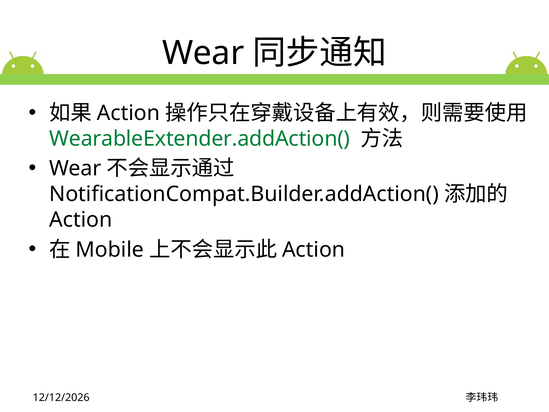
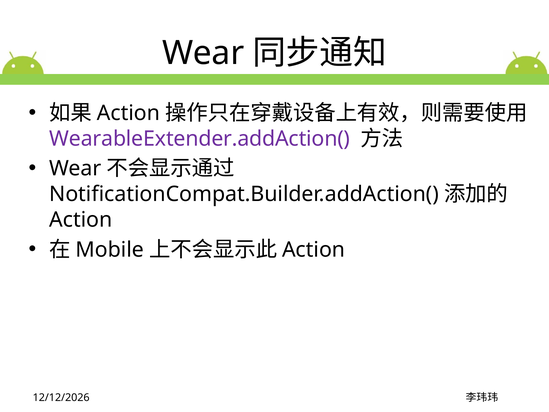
WearableExtender.addAction( colour: green -> purple
